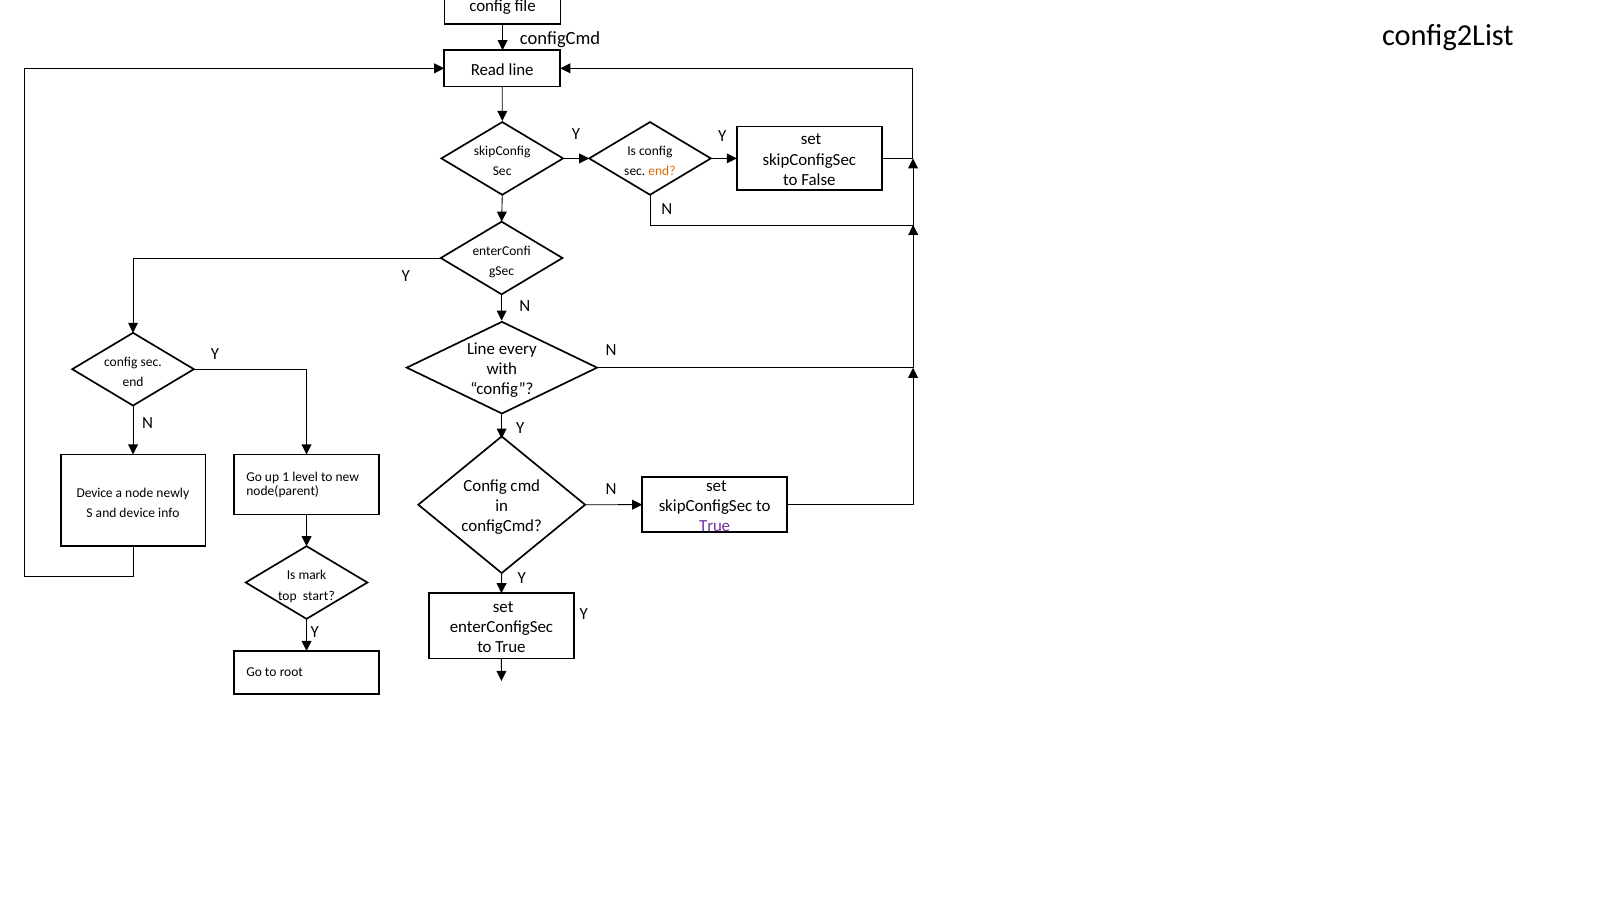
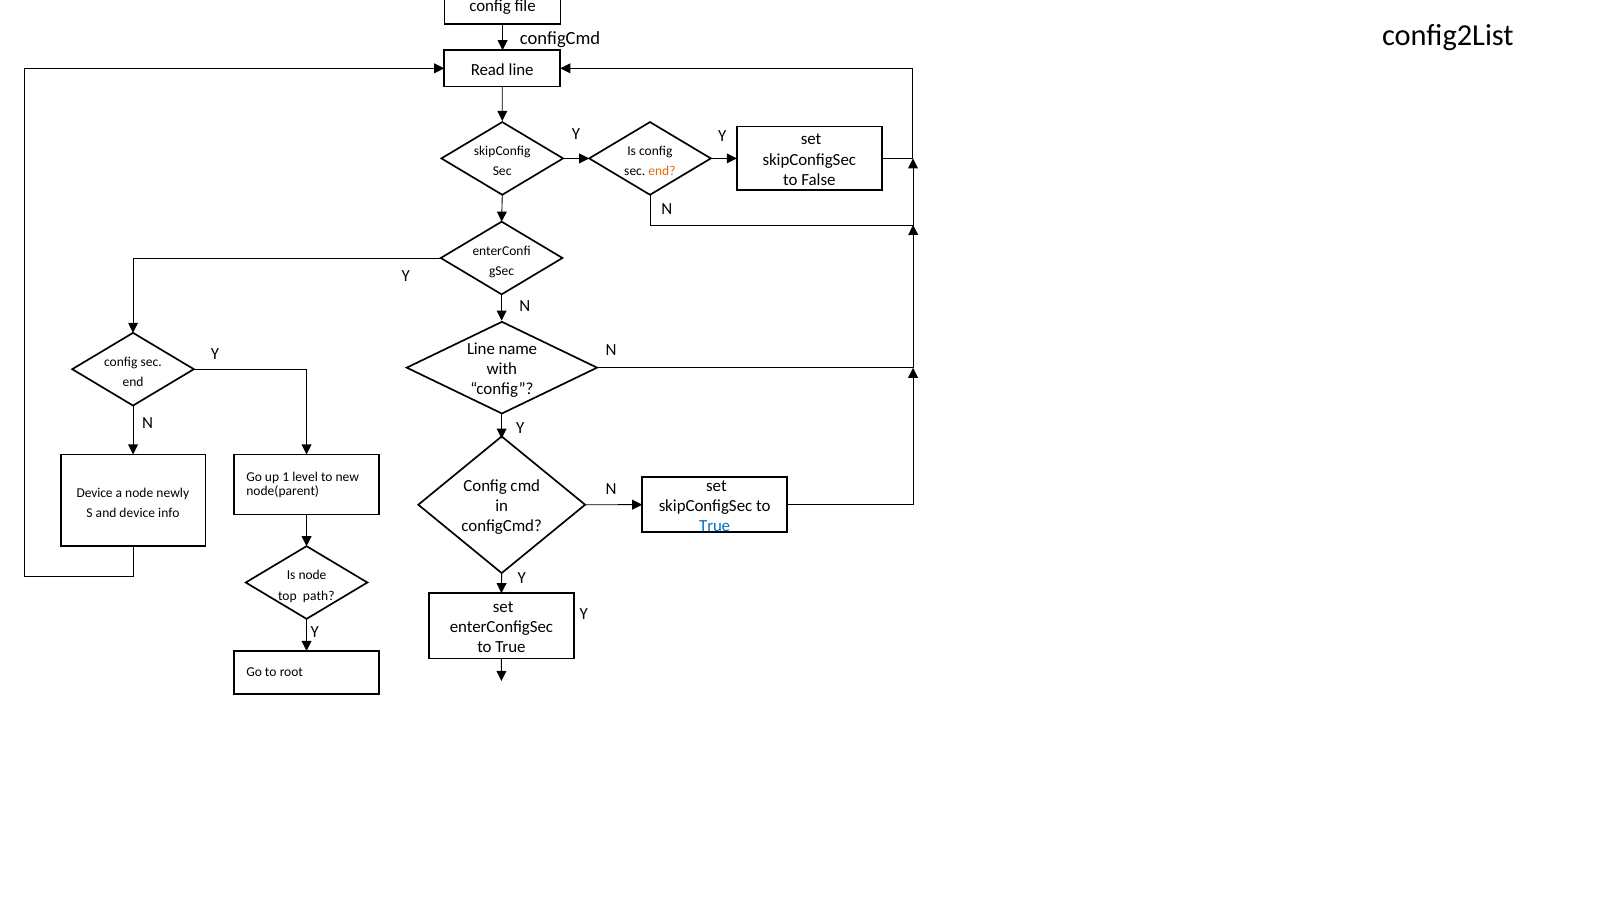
every: every -> name
True at (715, 526) colour: purple -> blue
Is mark: mark -> node
start: start -> path
